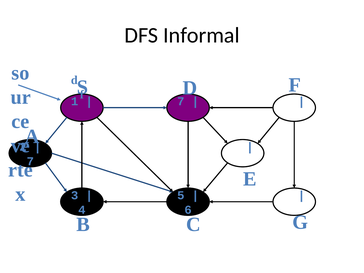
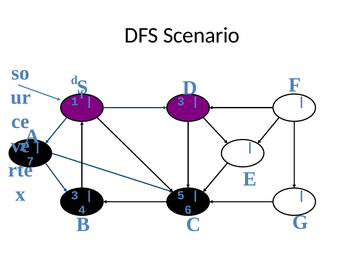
Informal: Informal -> Scenario
7 at (181, 101): 7 -> 3
